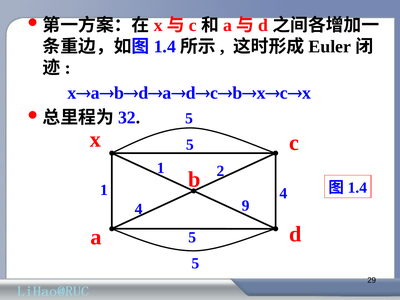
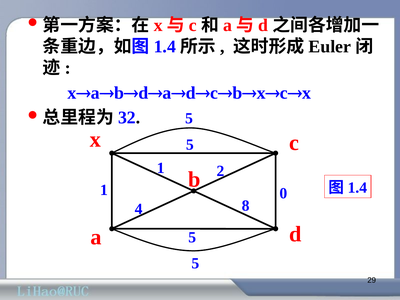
4 at (283, 193): 4 -> 0
9: 9 -> 8
